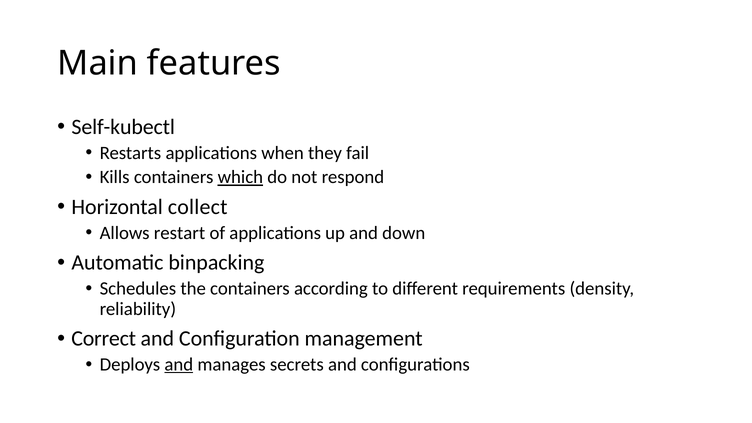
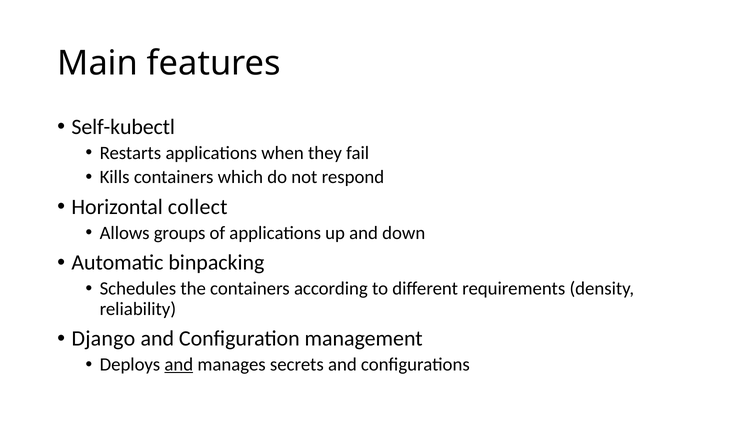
which underline: present -> none
restart: restart -> groups
Correct: Correct -> Django
